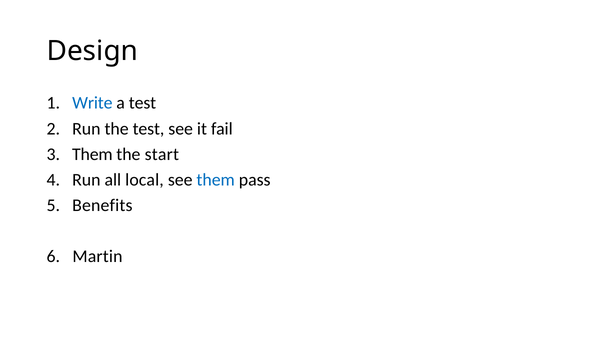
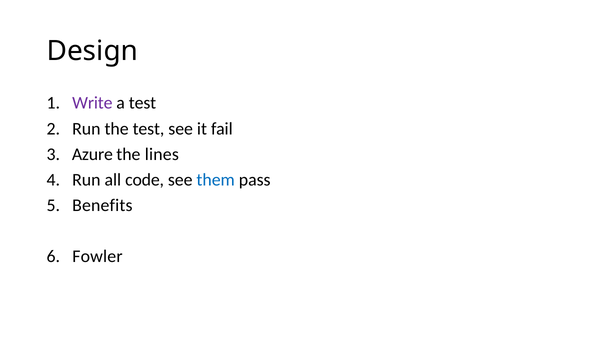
Write colour: blue -> purple
Them at (92, 154): Them -> Azure
start: start -> lines
local: local -> code
Martin: Martin -> Fowler
